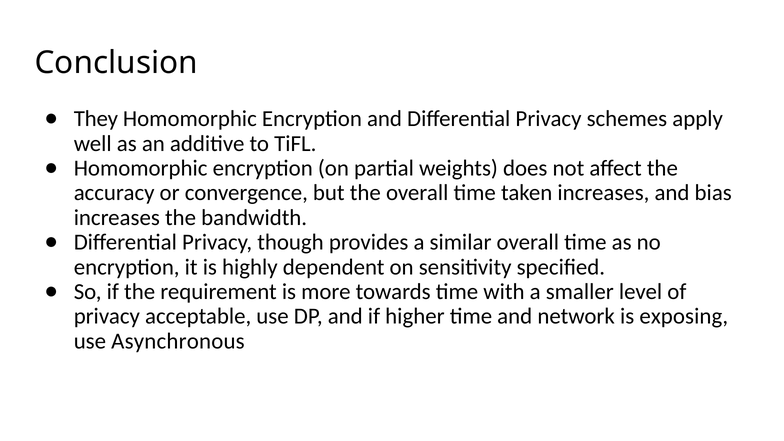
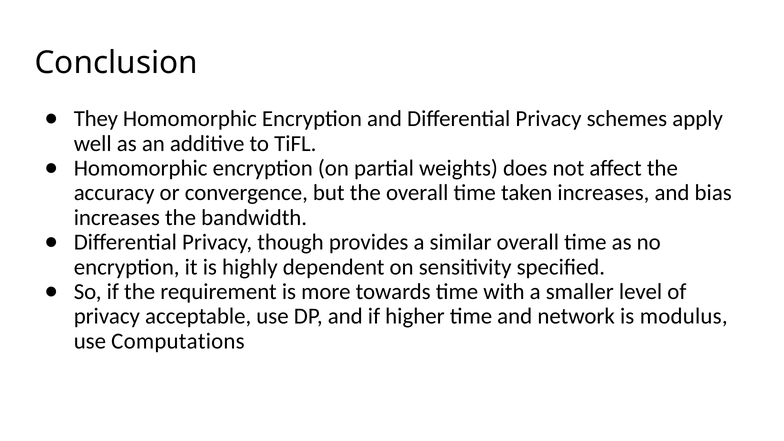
exposing: exposing -> modulus
Asynchronous: Asynchronous -> Computations
